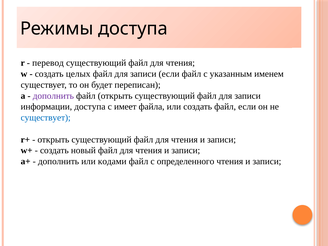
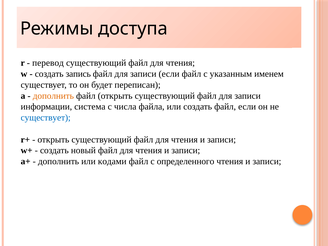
целых: целых -> запись
дополнить at (53, 96) colour: purple -> orange
информации доступа: доступа -> система
имеет: имеет -> числа
